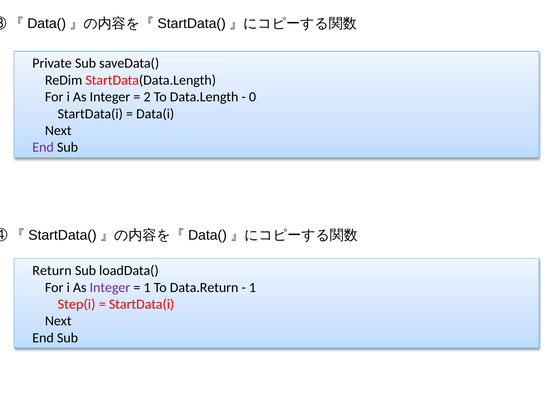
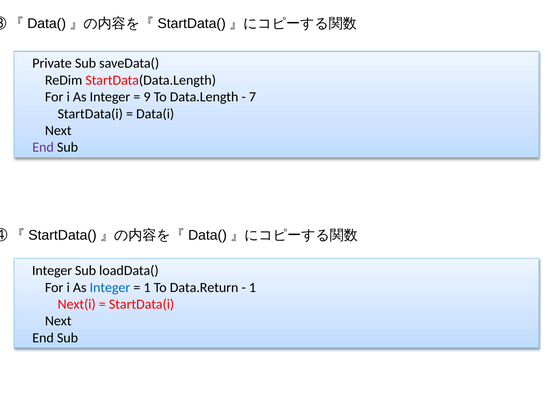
2: 2 -> 9
0: 0 -> 7
Return at (52, 271): Return -> Integer
Integer at (110, 287) colour: purple -> blue
Step(i: Step(i -> Next(i
